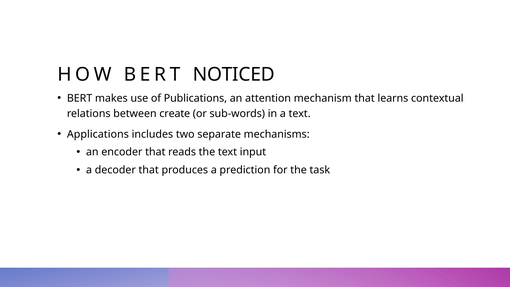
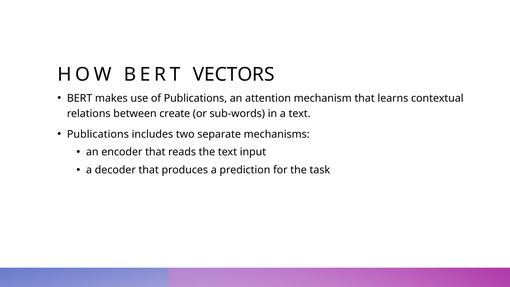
NOTICED: NOTICED -> VECTORS
Applications at (98, 134): Applications -> Publications
